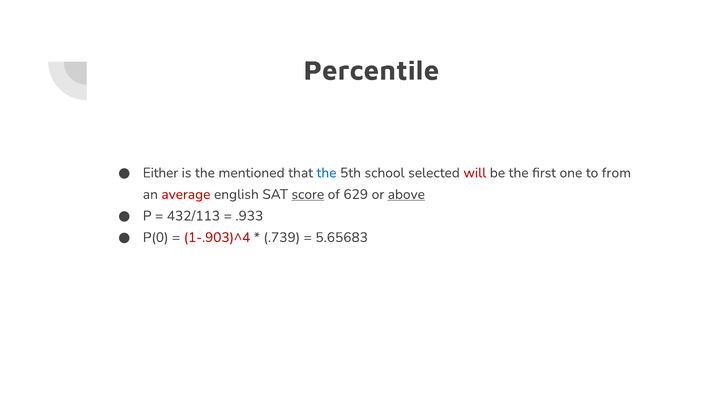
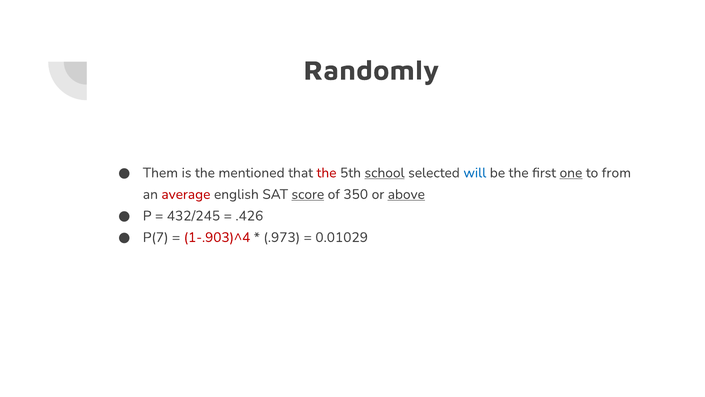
Percentile: Percentile -> Randomly
Either: Either -> Them
the at (327, 173) colour: blue -> red
school underline: none -> present
will colour: red -> blue
one underline: none -> present
629: 629 -> 350
432/113: 432/113 -> 432/245
.933: .933 -> .426
P(0: P(0 -> P(7
.739: .739 -> .973
5.65683: 5.65683 -> 0.01029
